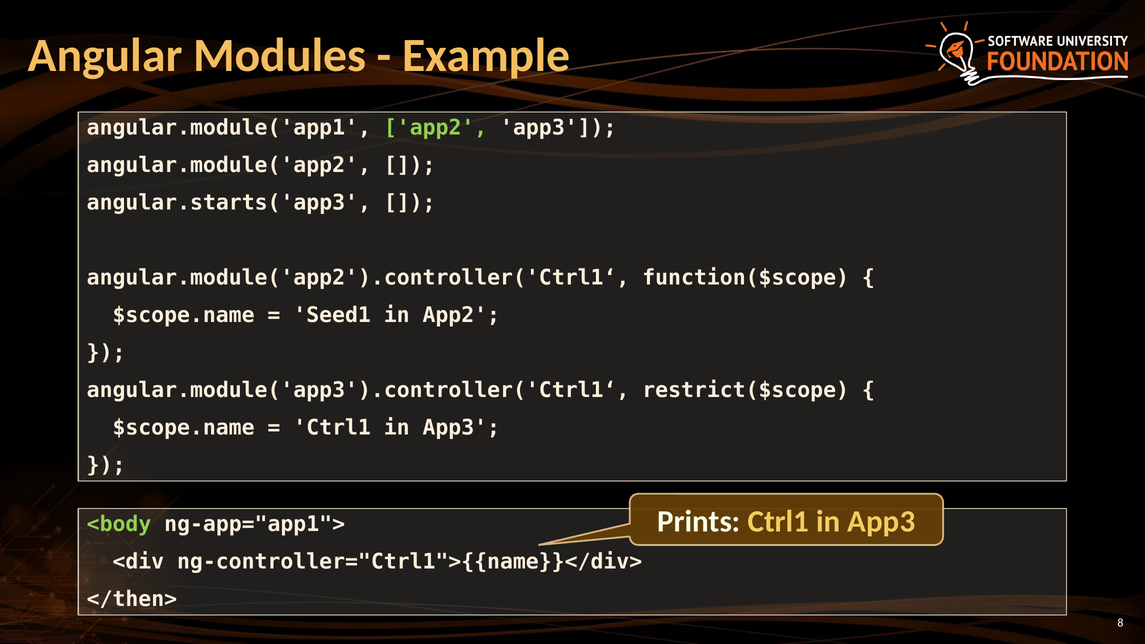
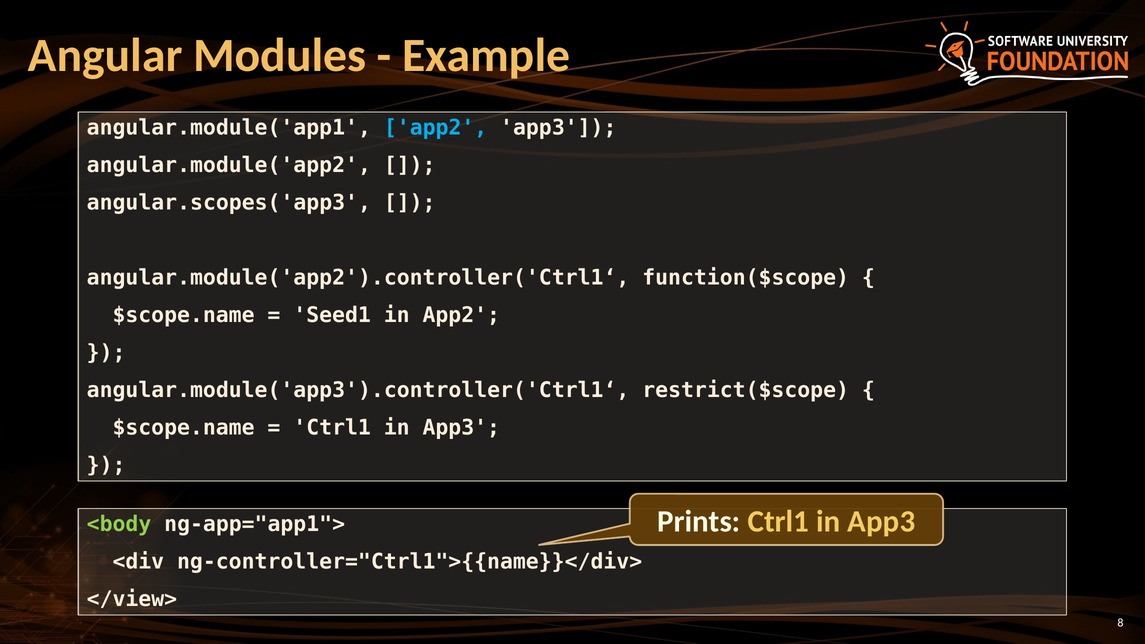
app2 at (436, 128) colour: light green -> light blue
angular.starts('app3: angular.starts('app3 -> angular.scopes('app3
</then>: </then> -> </view>
